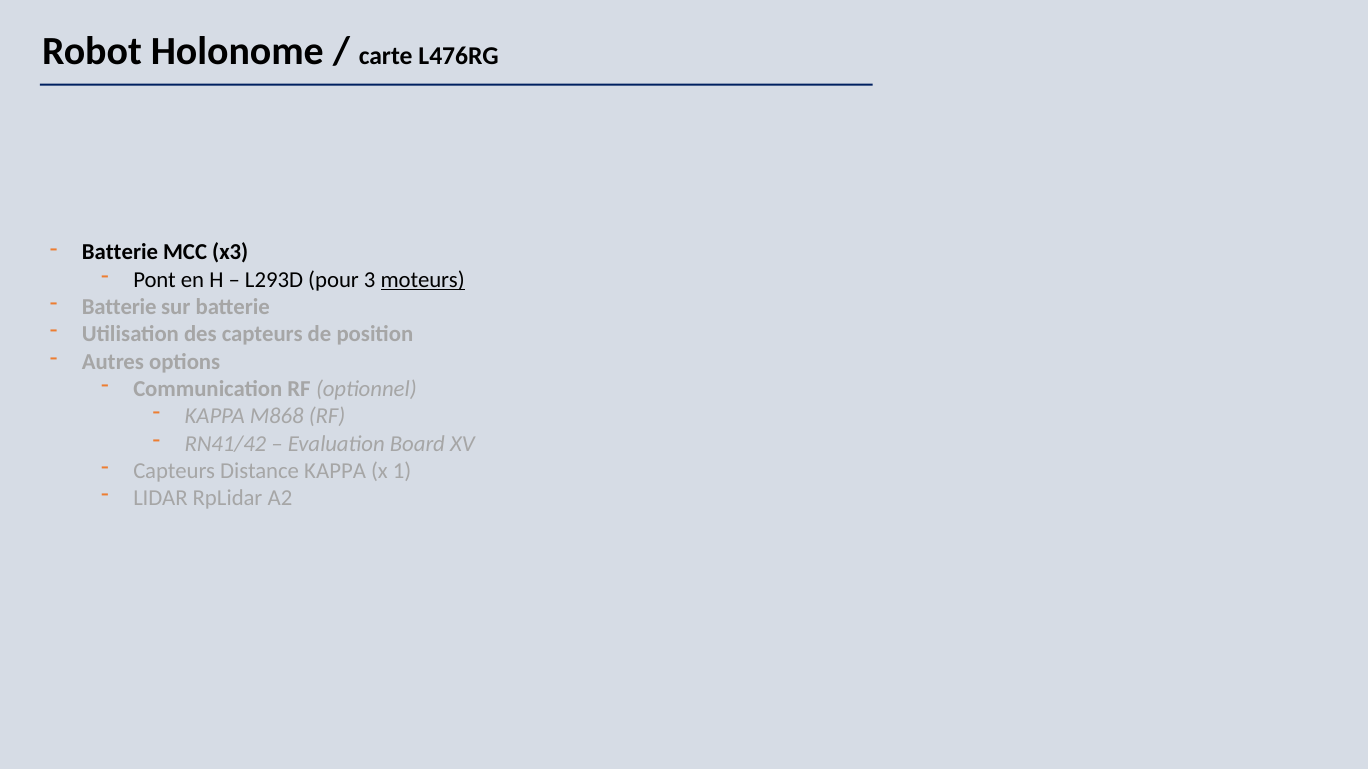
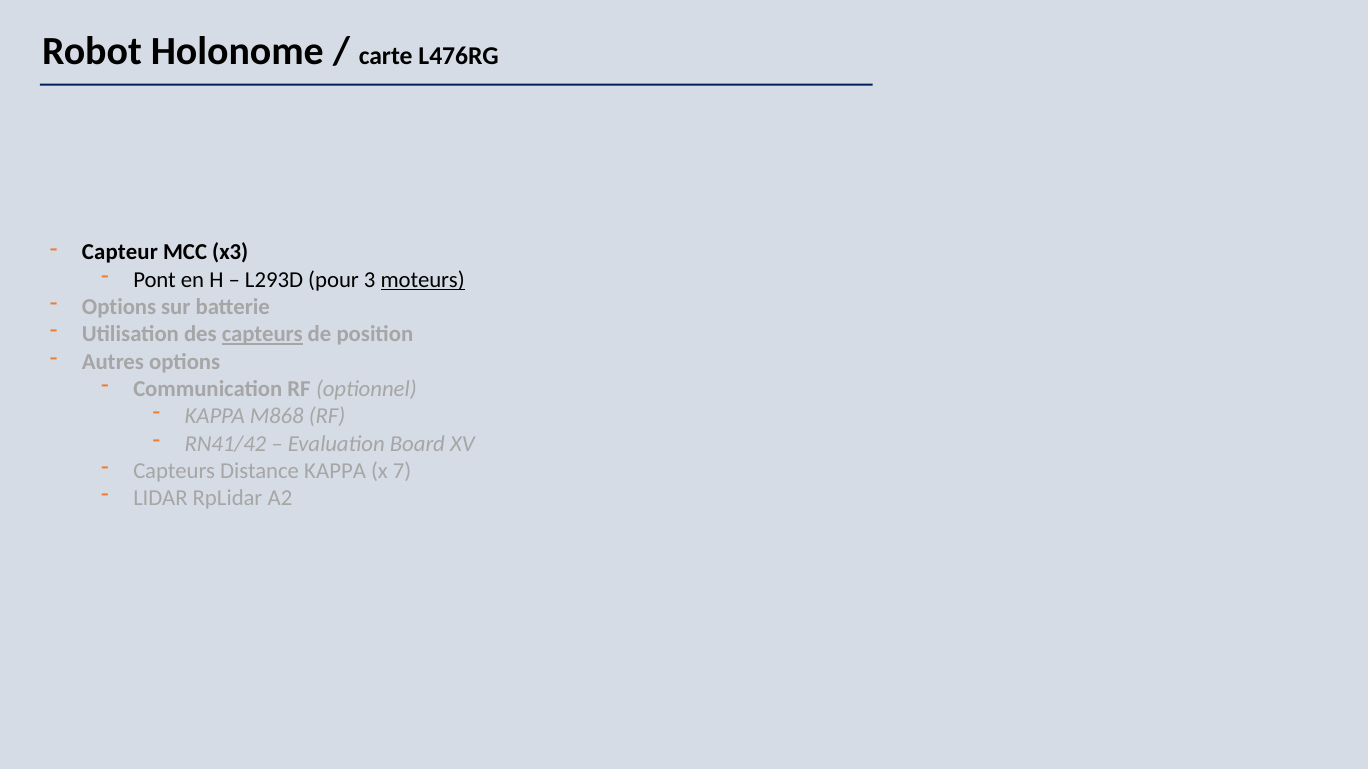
Batterie at (120, 252): Batterie -> Capteur
Batterie at (119, 307): Batterie -> Options
capteurs at (262, 334) underline: none -> present
1: 1 -> 7
